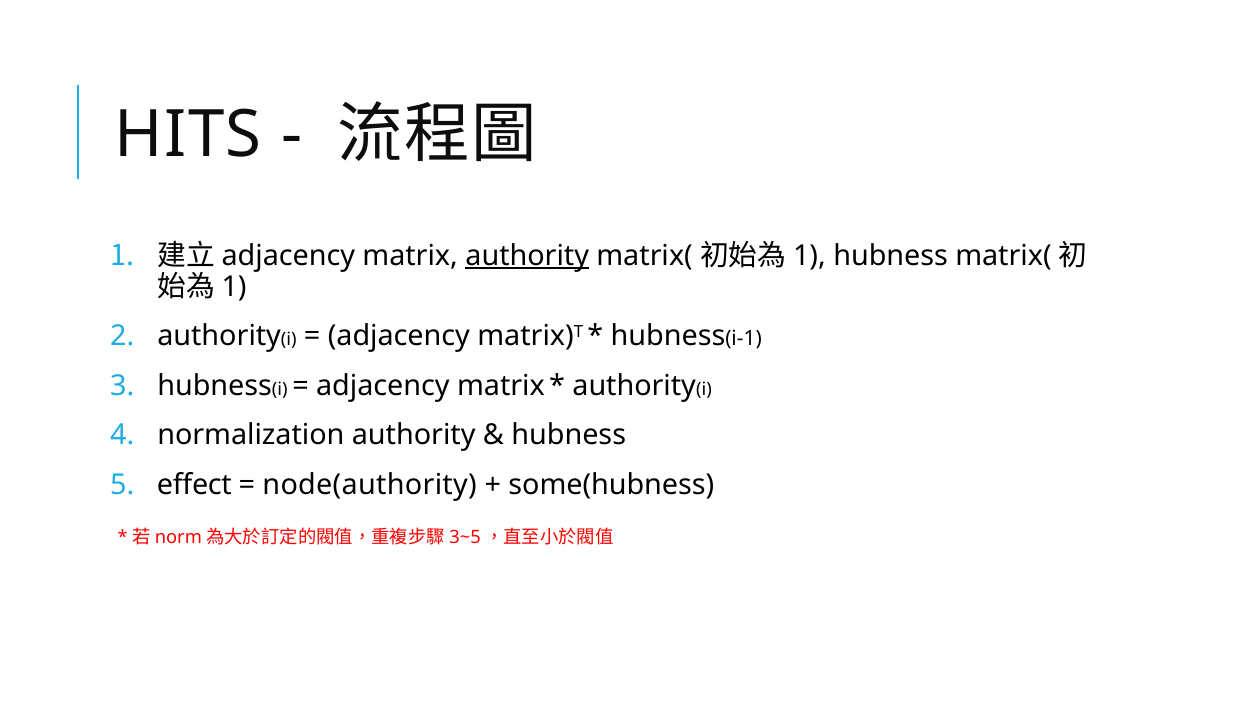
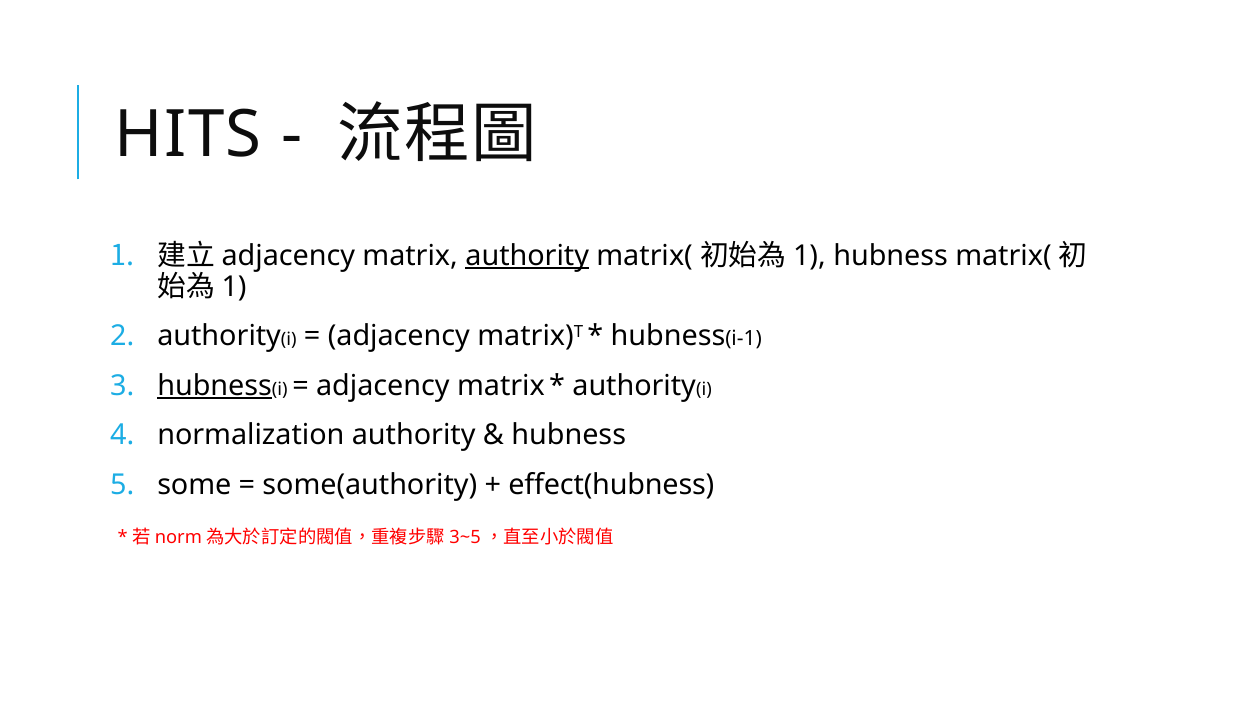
hubness at (215, 385) underline: none -> present
effect: effect -> some
node(authority: node(authority -> some(authority
some(hubness: some(hubness -> effect(hubness
